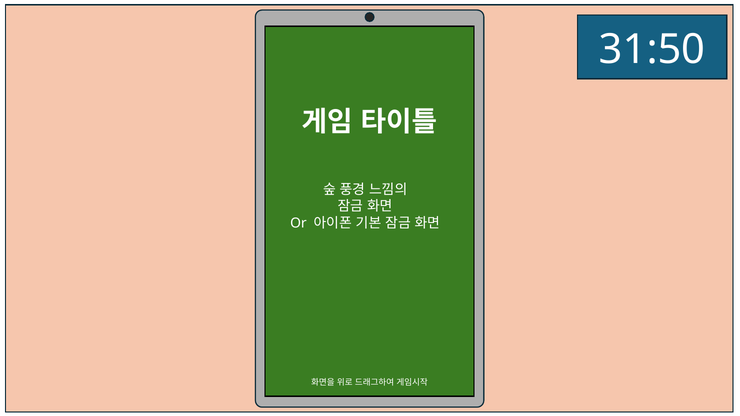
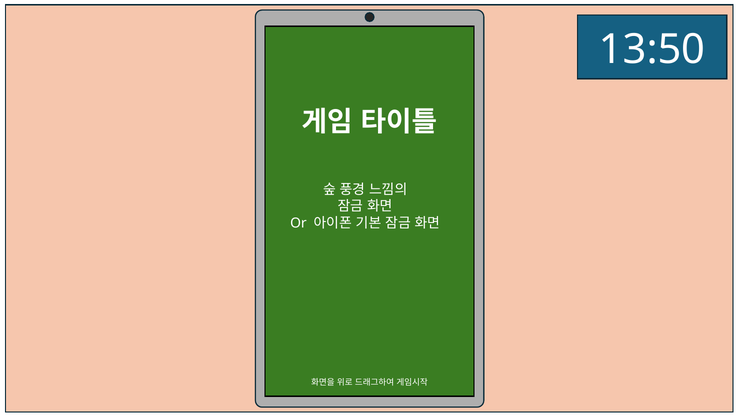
31:50: 31:50 -> 13:50
